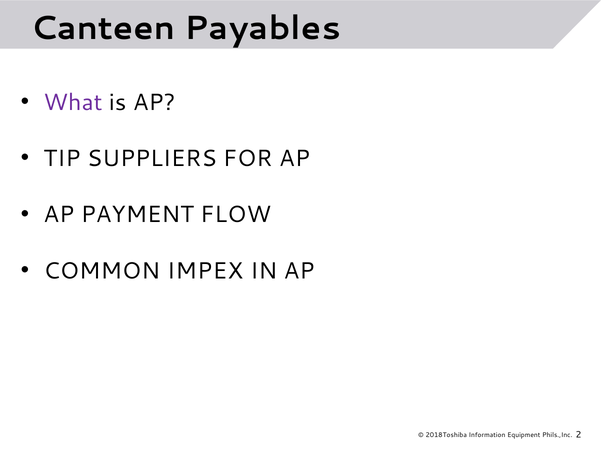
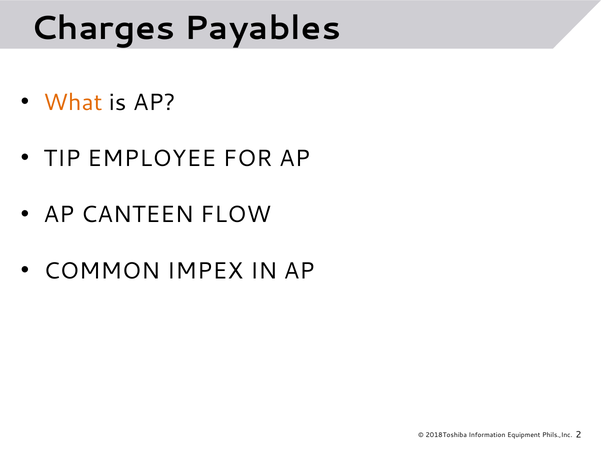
Canteen: Canteen -> Charges
What colour: purple -> orange
SUPPLIERS: SUPPLIERS -> EMPLOYEE
PAYMENT: PAYMENT -> CANTEEN
